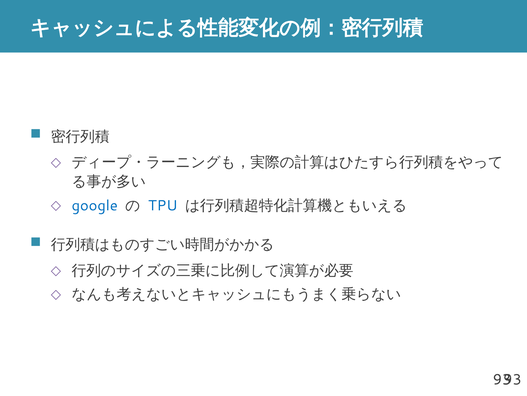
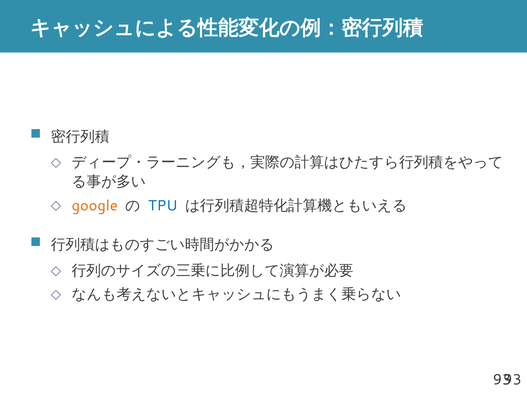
google colour: blue -> orange
